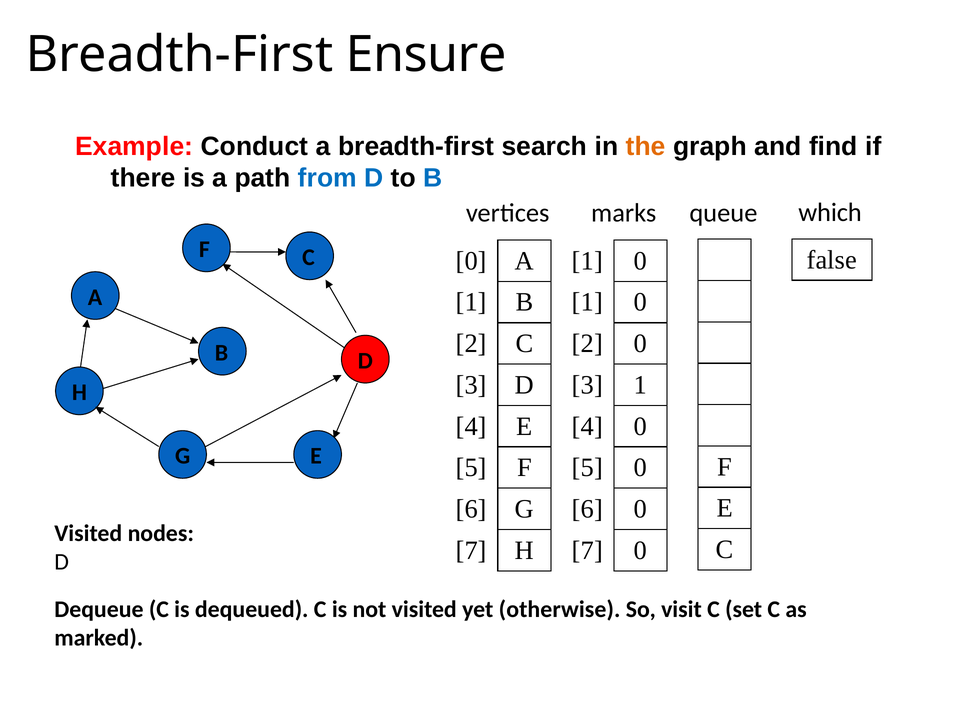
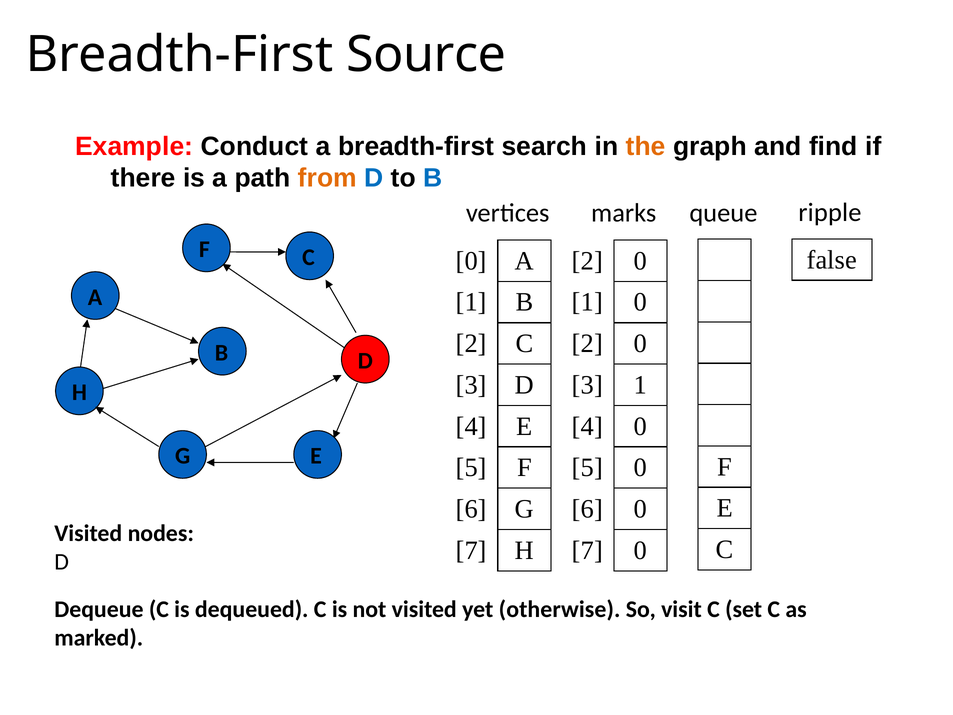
Ensure: Ensure -> Source
from colour: blue -> orange
which: which -> ripple
1 at (587, 261): 1 -> 2
